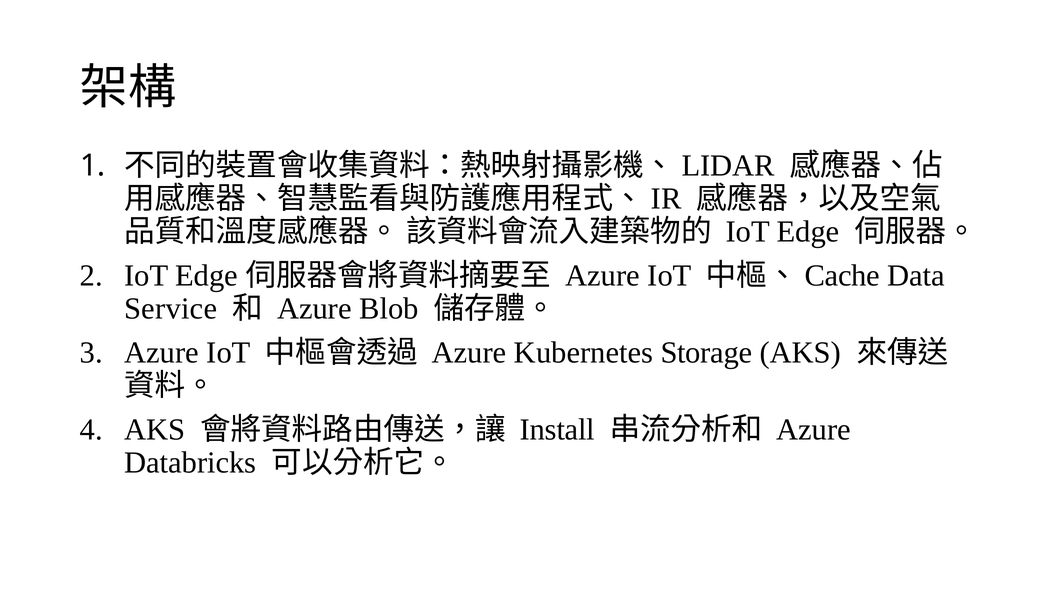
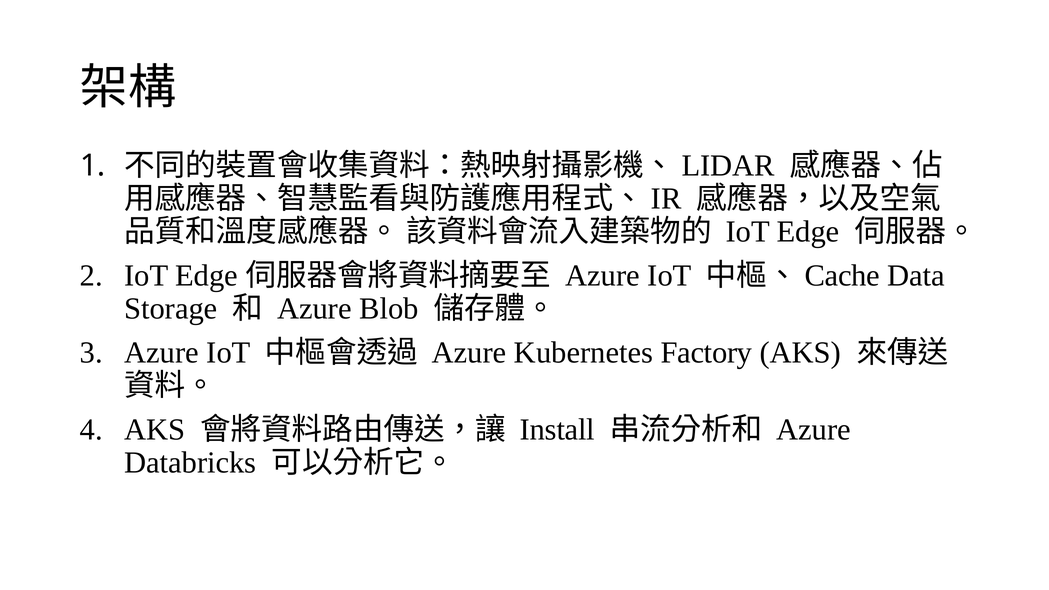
Service: Service -> Storage
Storage: Storage -> Factory
